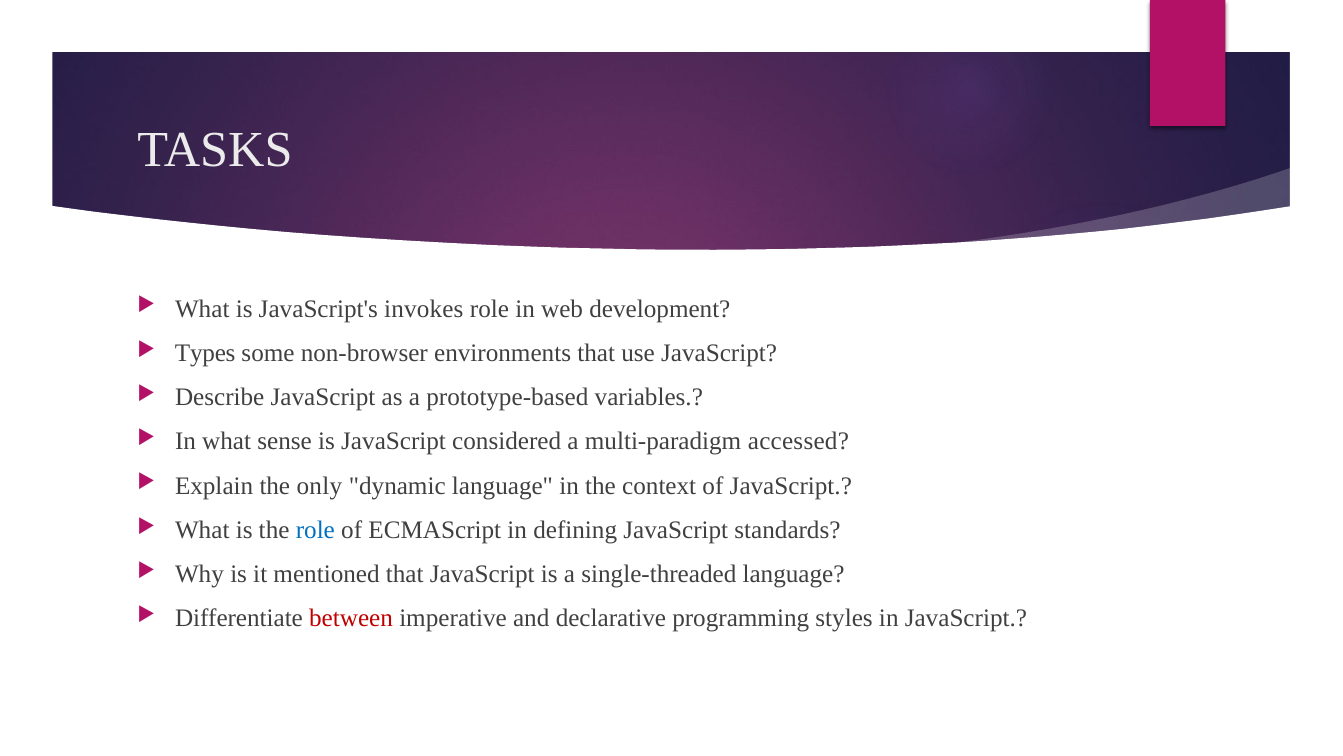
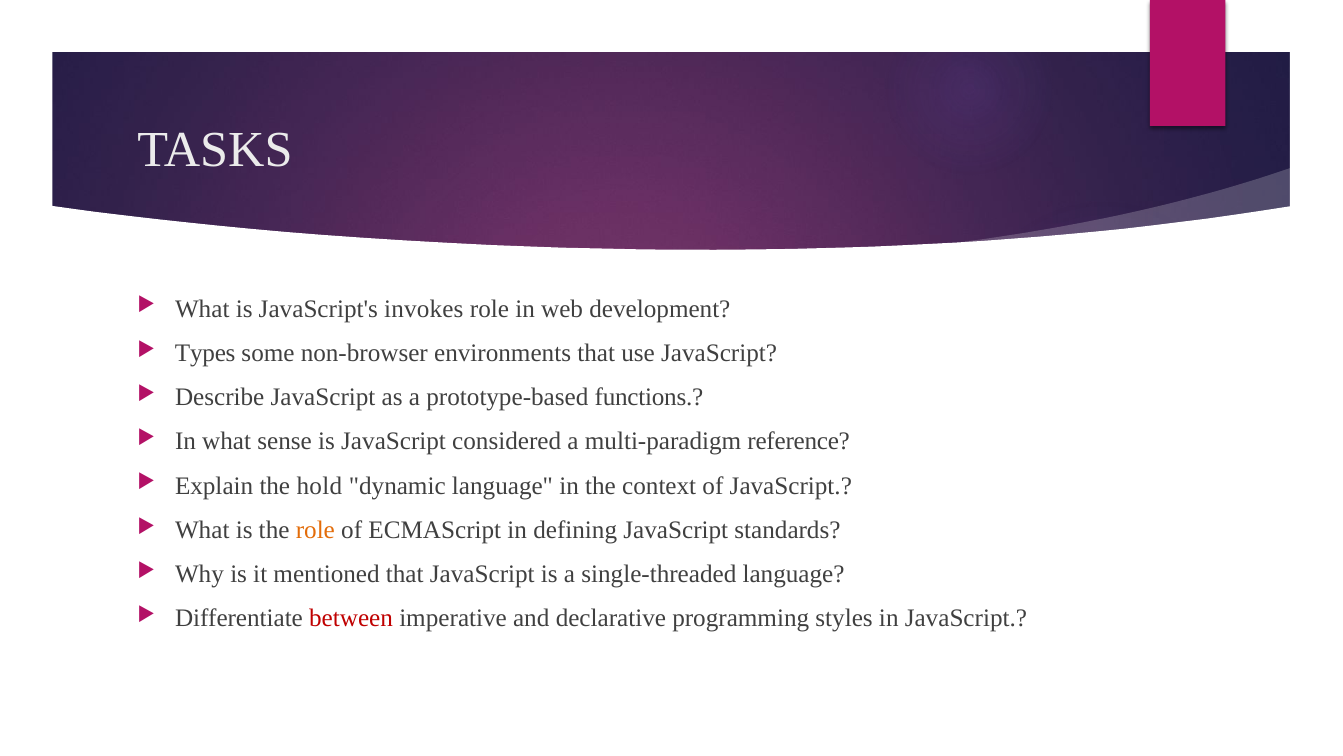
variables: variables -> functions
accessed: accessed -> reference
only: only -> hold
role at (315, 530) colour: blue -> orange
